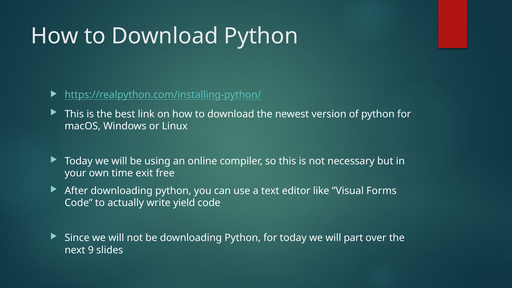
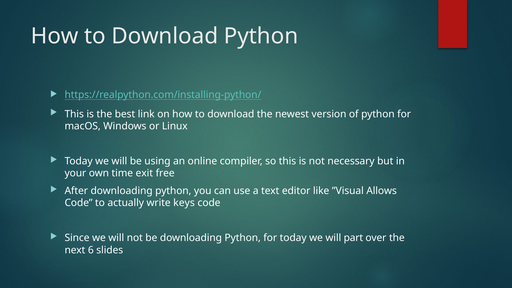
Forms: Forms -> Allows
yield: yield -> keys
9: 9 -> 6
